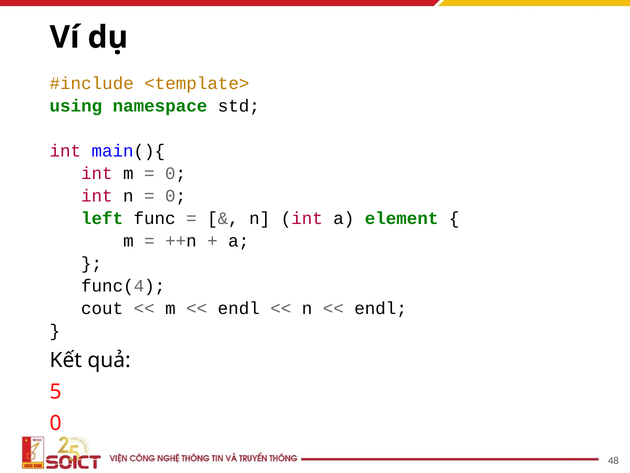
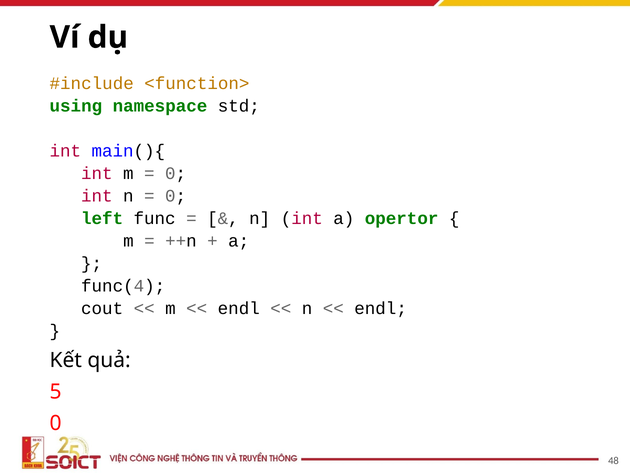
<template>: <template> -> <function>
element: element -> opertor
